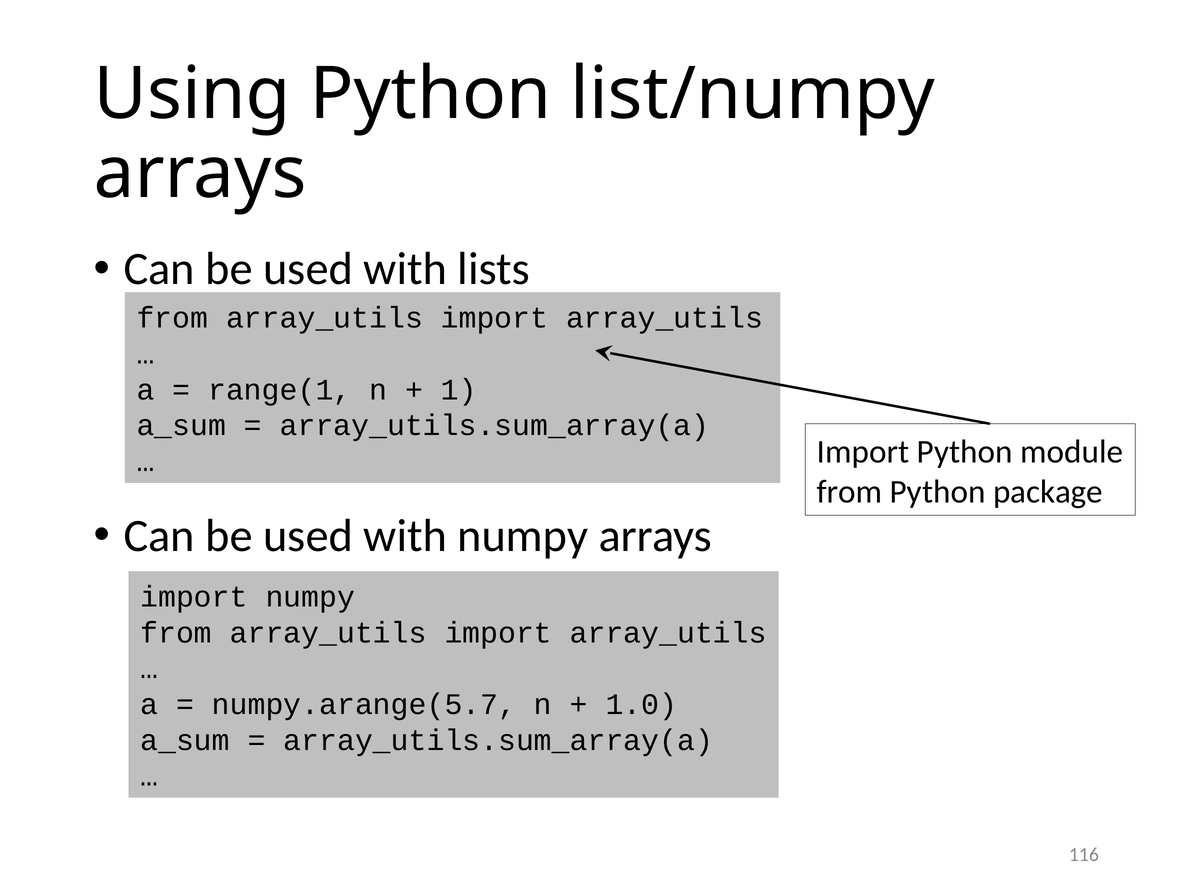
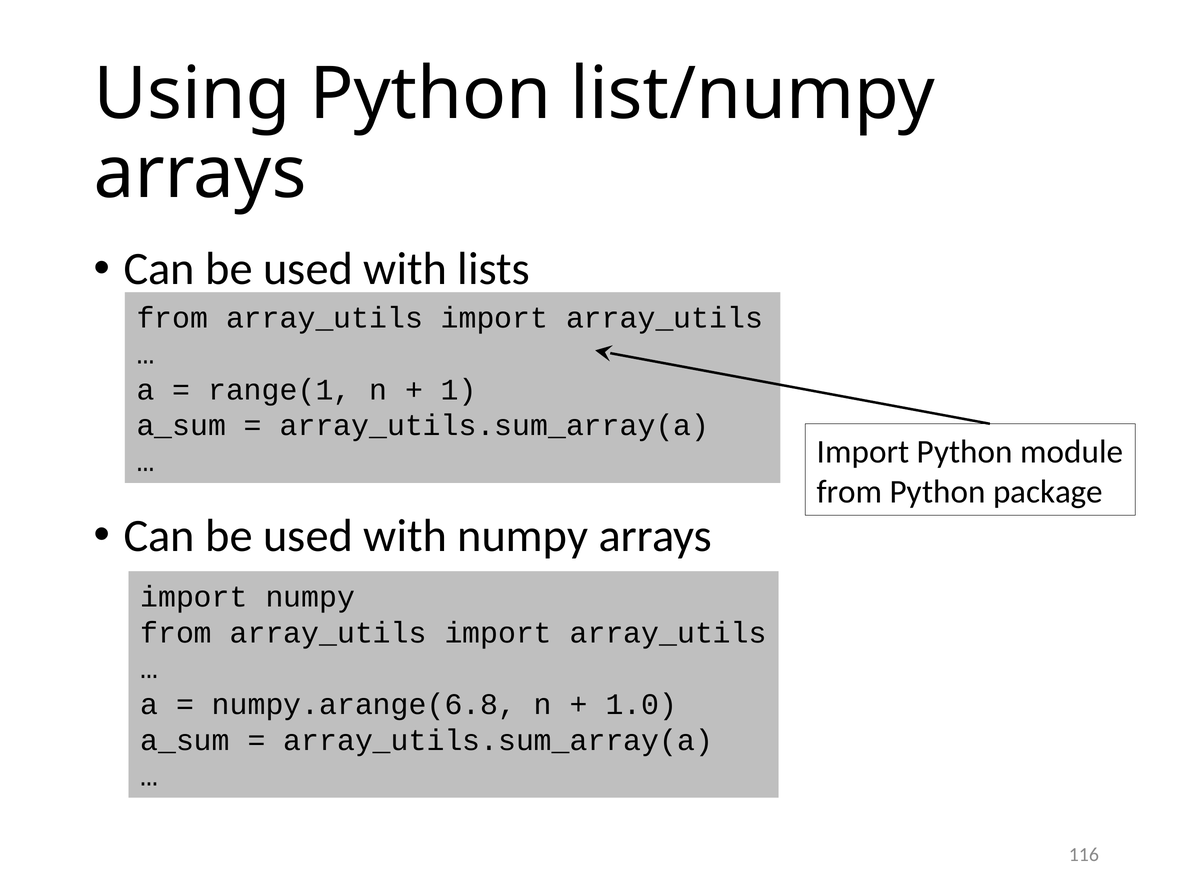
numpy.arange(5.7: numpy.arange(5.7 -> numpy.arange(6.8
